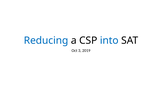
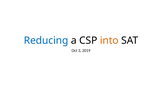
into colour: blue -> orange
